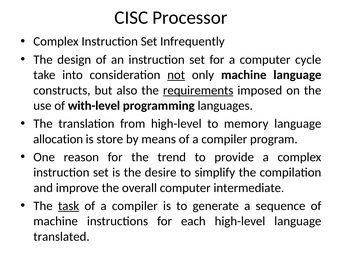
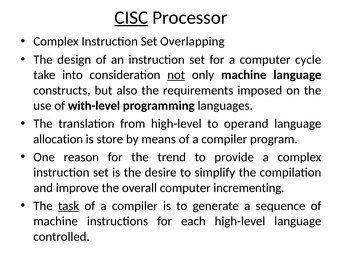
CISC underline: none -> present
Infrequently: Infrequently -> Overlapping
requirements underline: present -> none
memory: memory -> operand
intermediate: intermediate -> incrementing
translated: translated -> controlled
